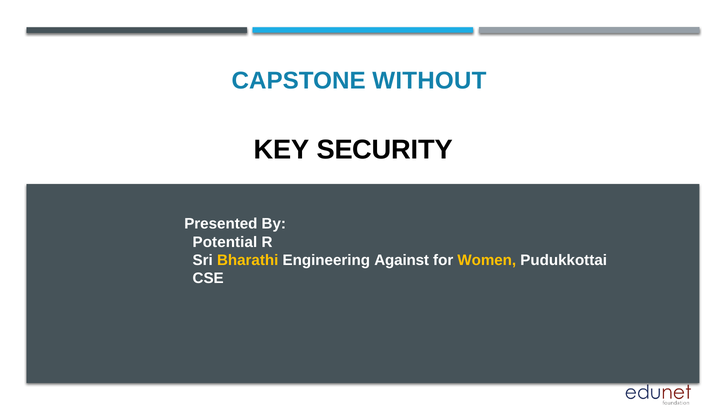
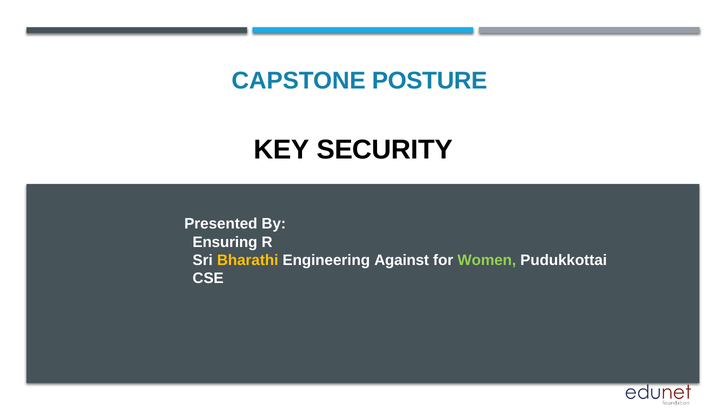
WITHOUT: WITHOUT -> POSTURE
Potential: Potential -> Ensuring
Women colour: yellow -> light green
